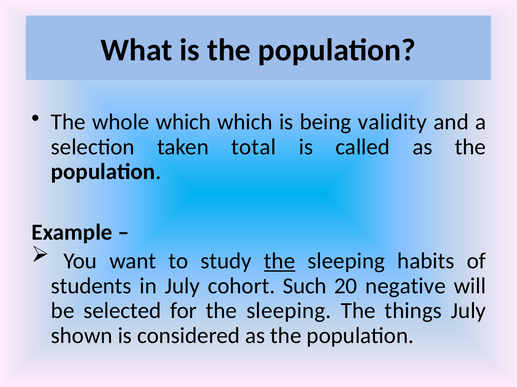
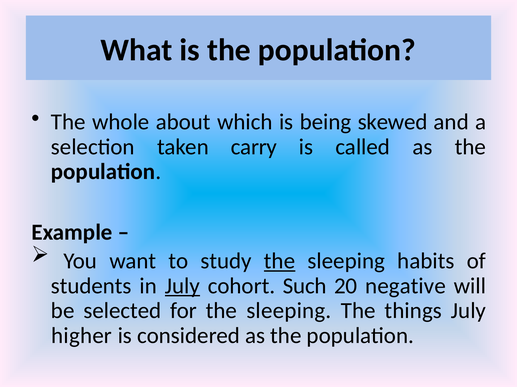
whole which: which -> about
validity: validity -> skewed
total: total -> carry
July at (182, 286) underline: none -> present
shown: shown -> higher
